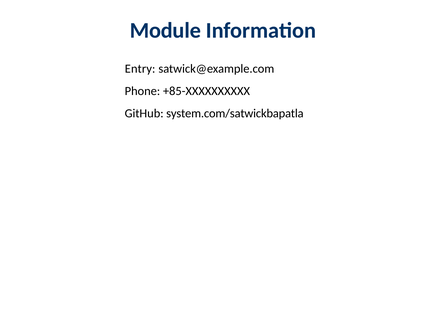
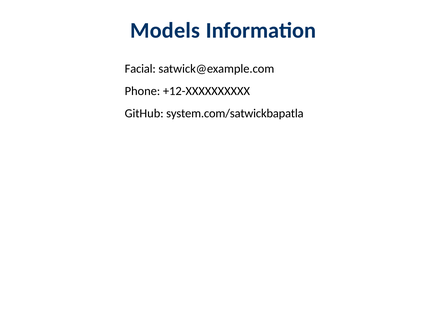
Module: Module -> Models
Entry: Entry -> Facial
+85-XXXXXXXXXX: +85-XXXXXXXXXX -> +12-XXXXXXXXXX
